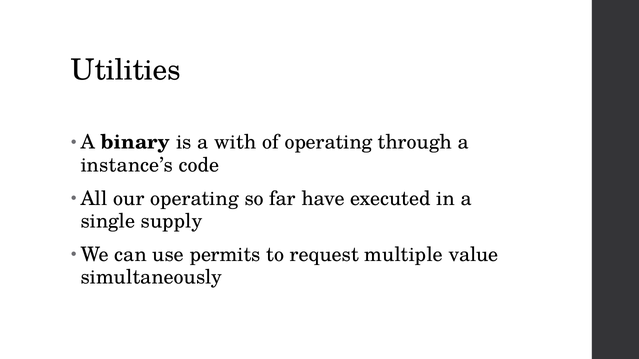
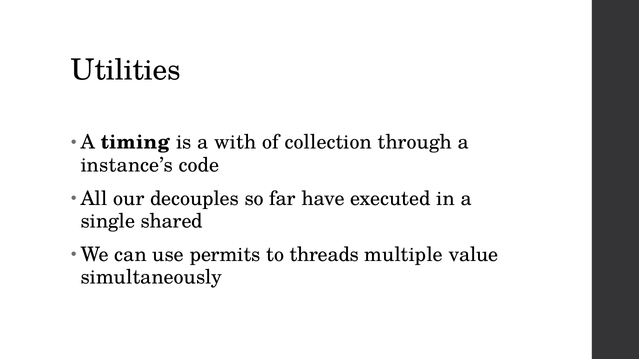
binary: binary -> timing
of operating: operating -> collection
our operating: operating -> decouples
supply: supply -> shared
request: request -> threads
